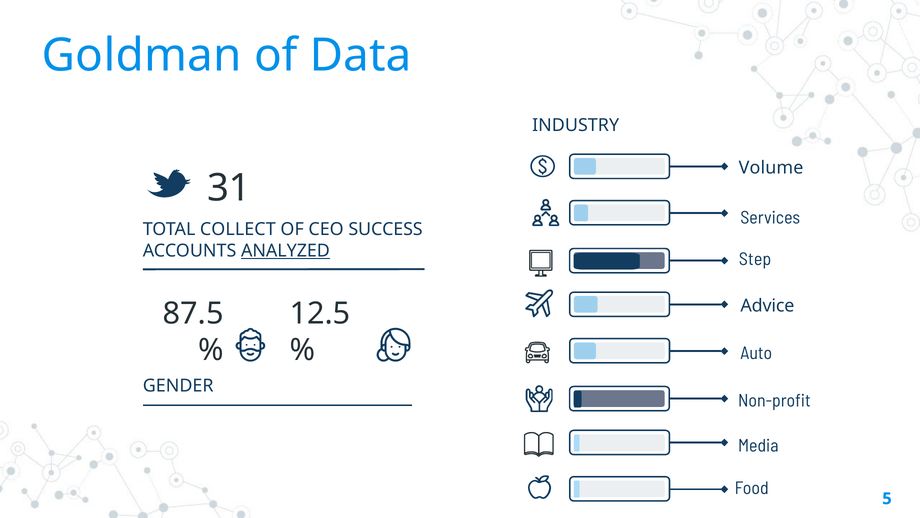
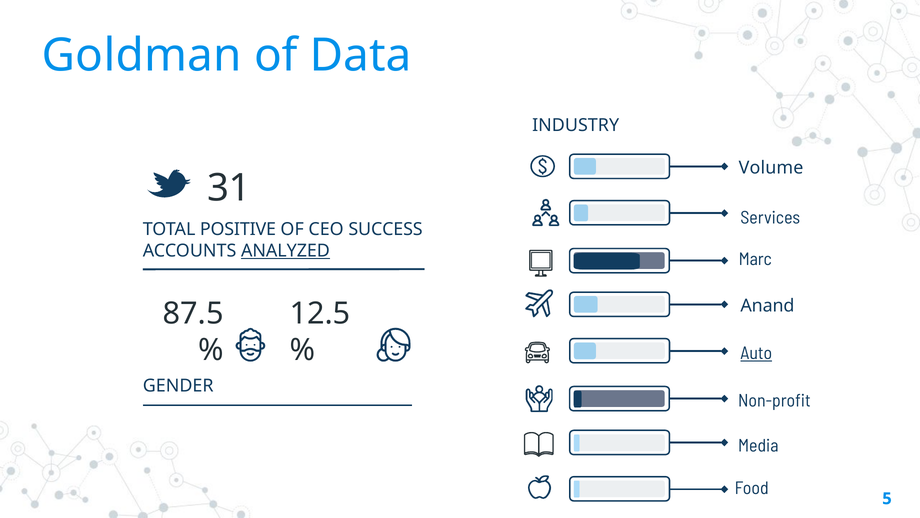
COLLECT: COLLECT -> POSITIVE
Step: Step -> Marc
Advice: Advice -> Anand
Auto underline: none -> present
